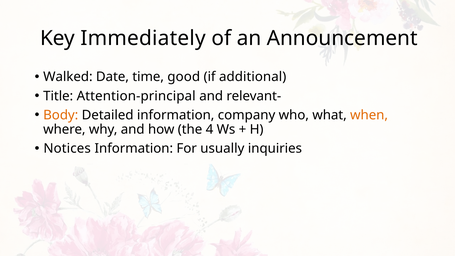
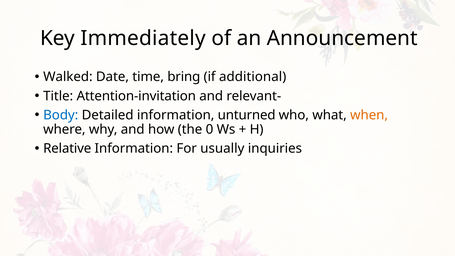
good: good -> bring
Attention-principal: Attention-principal -> Attention-invitation
Body colour: orange -> blue
company: company -> unturned
4: 4 -> 0
Notices: Notices -> Relative
